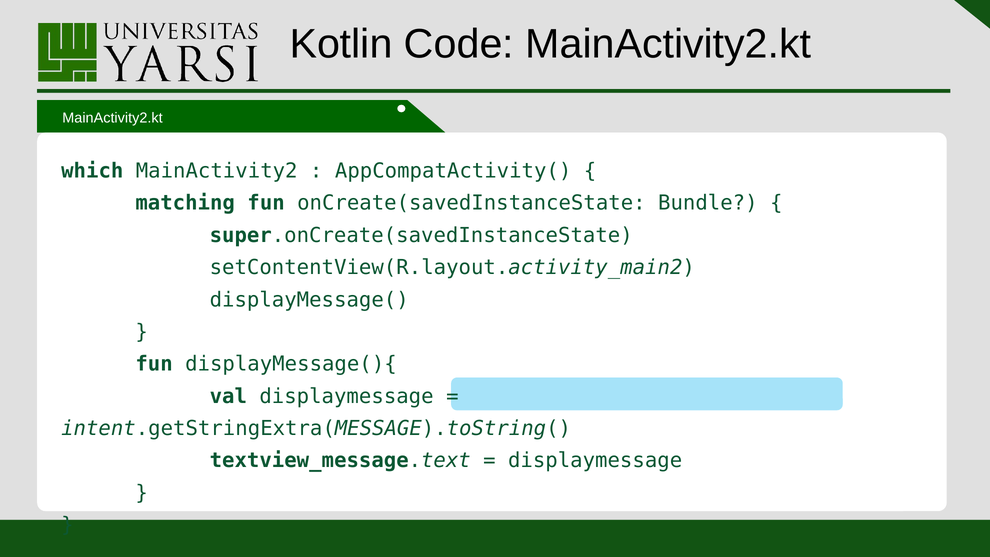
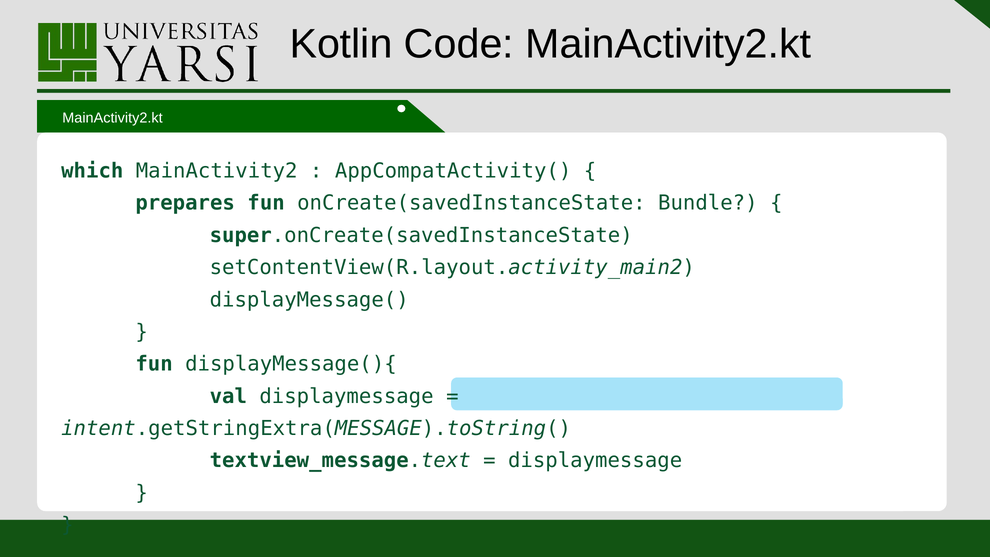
matching: matching -> prepares
